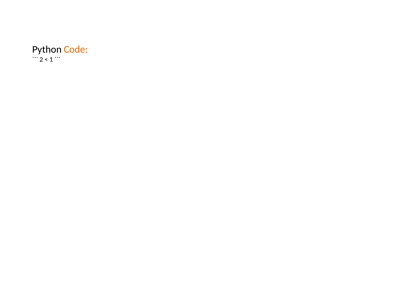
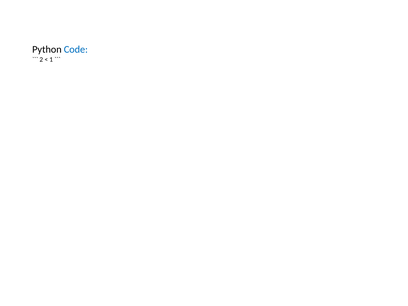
Code colour: orange -> blue
